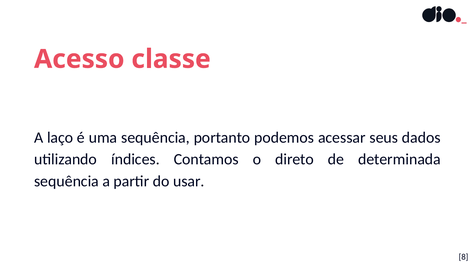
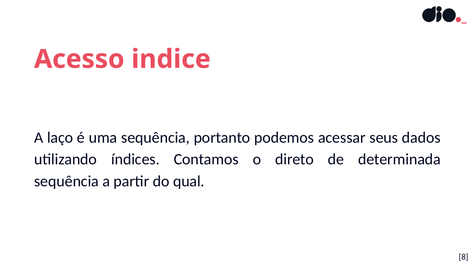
classe: classe -> indice
usar: usar -> qual
